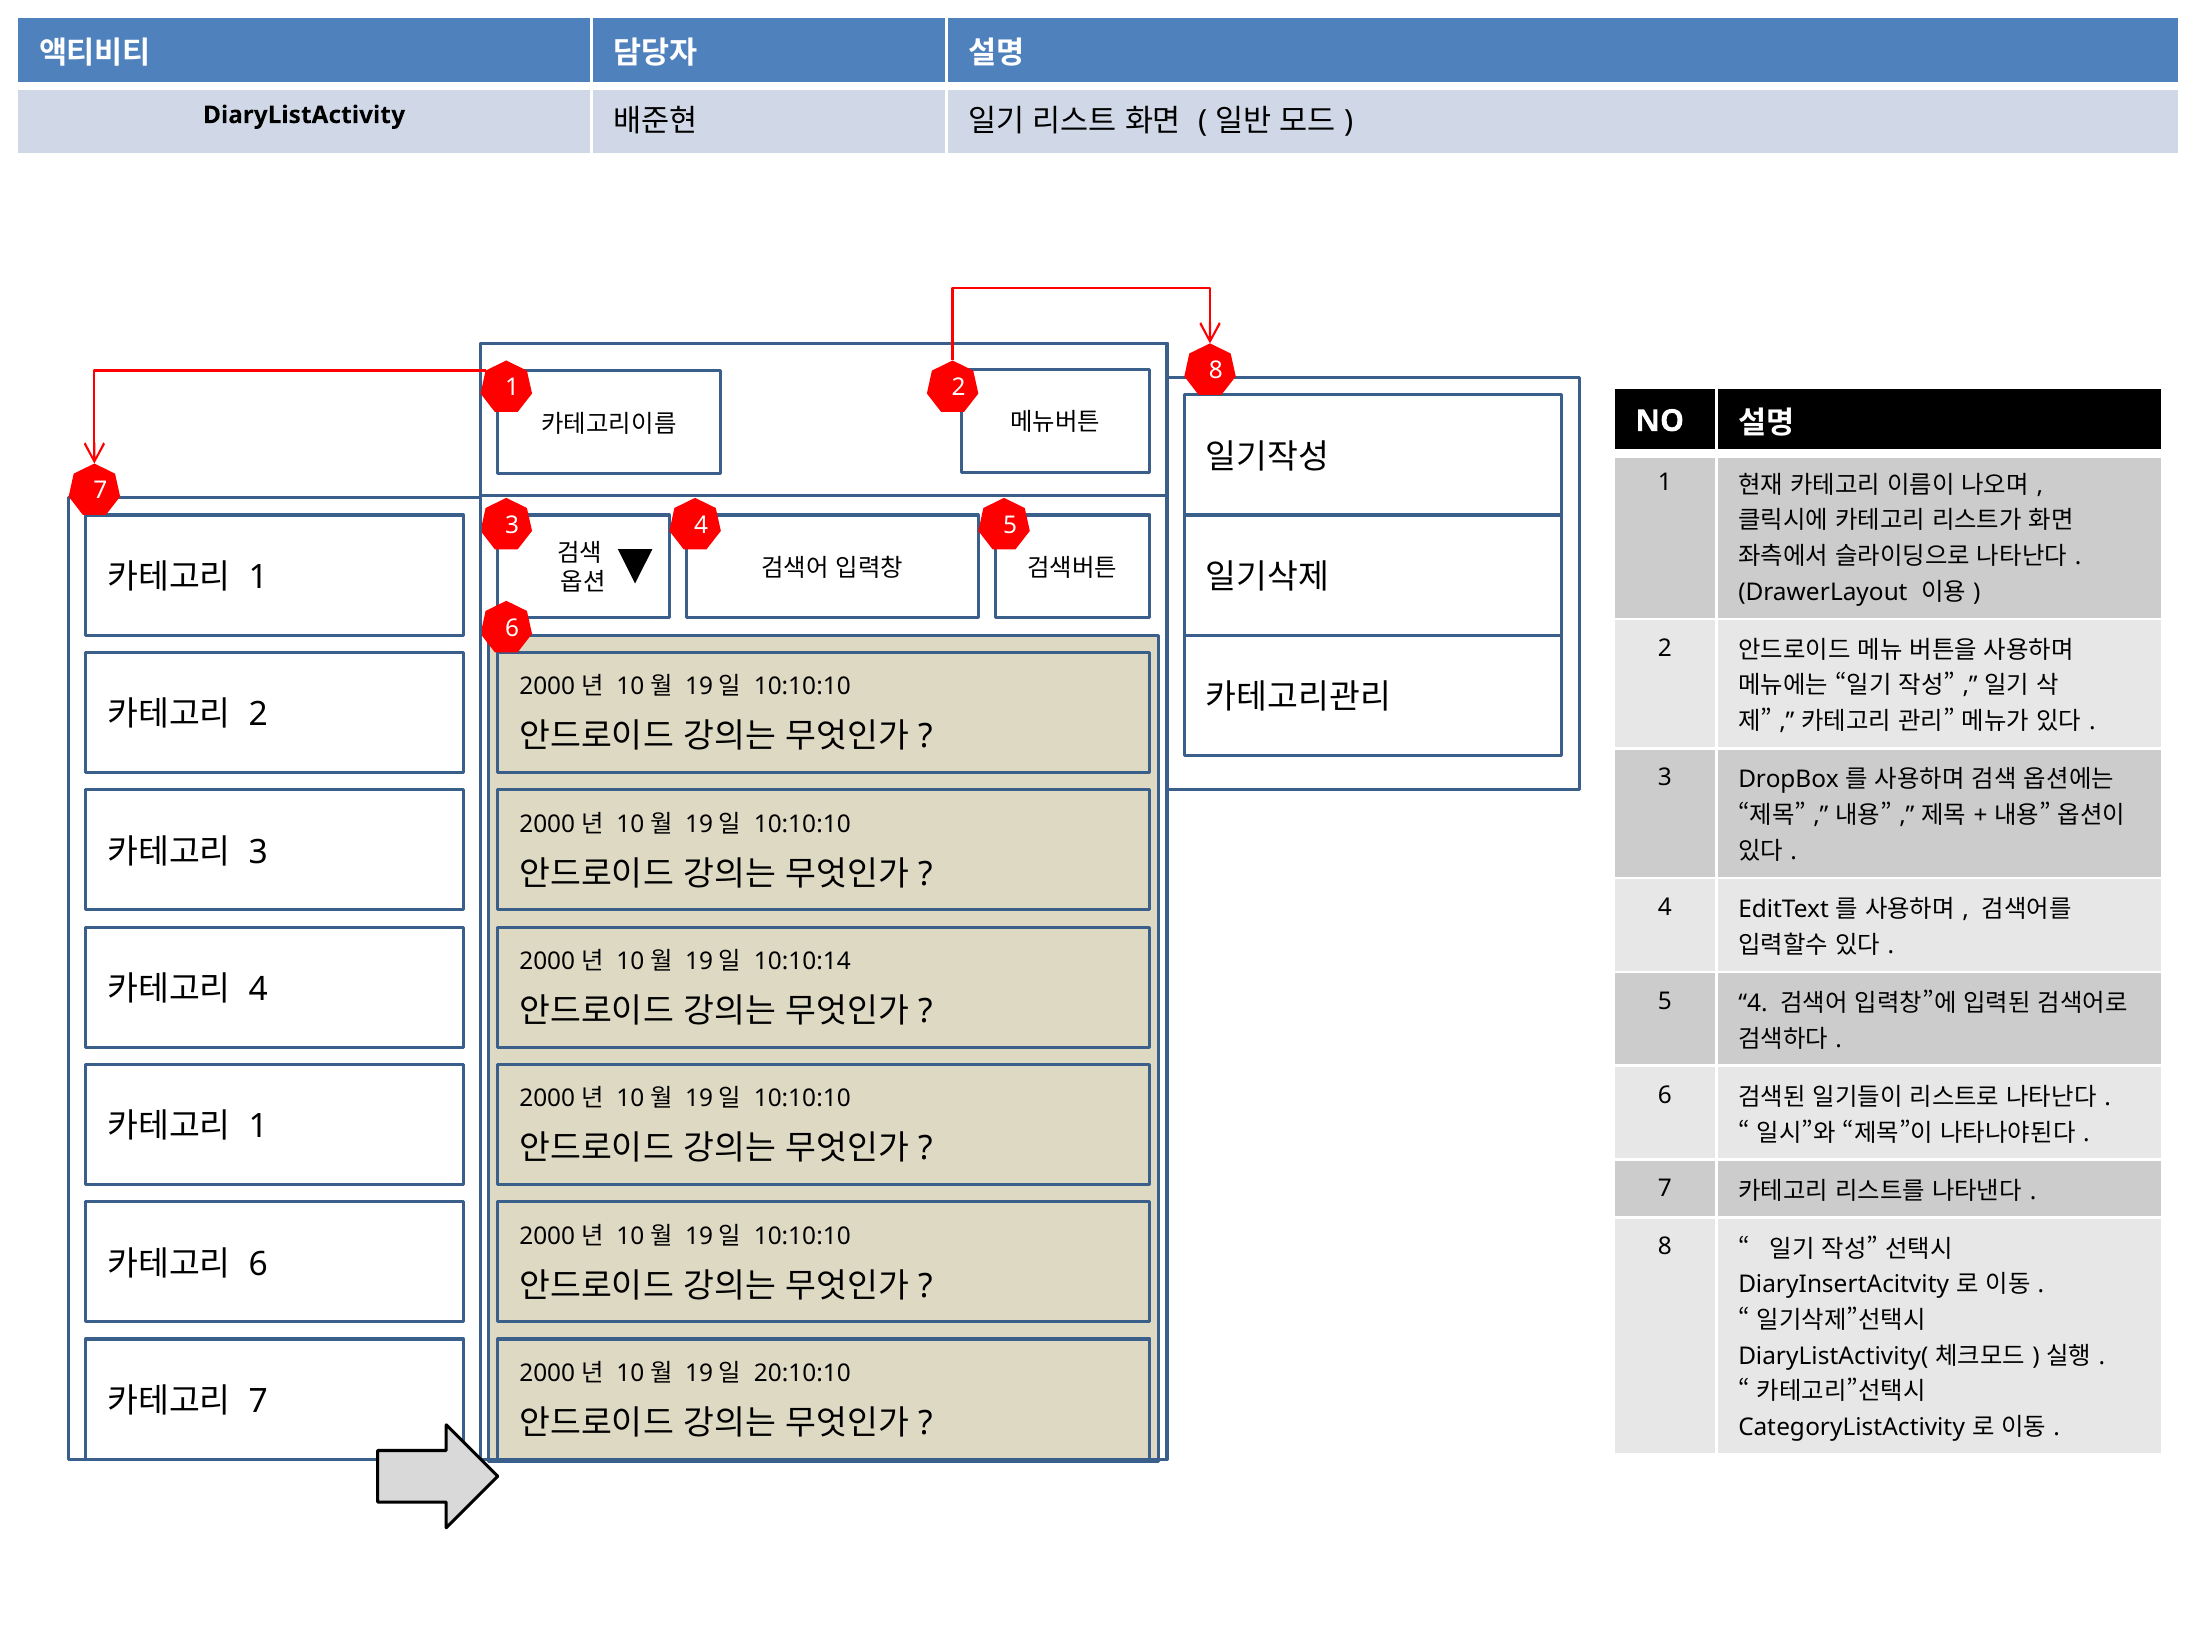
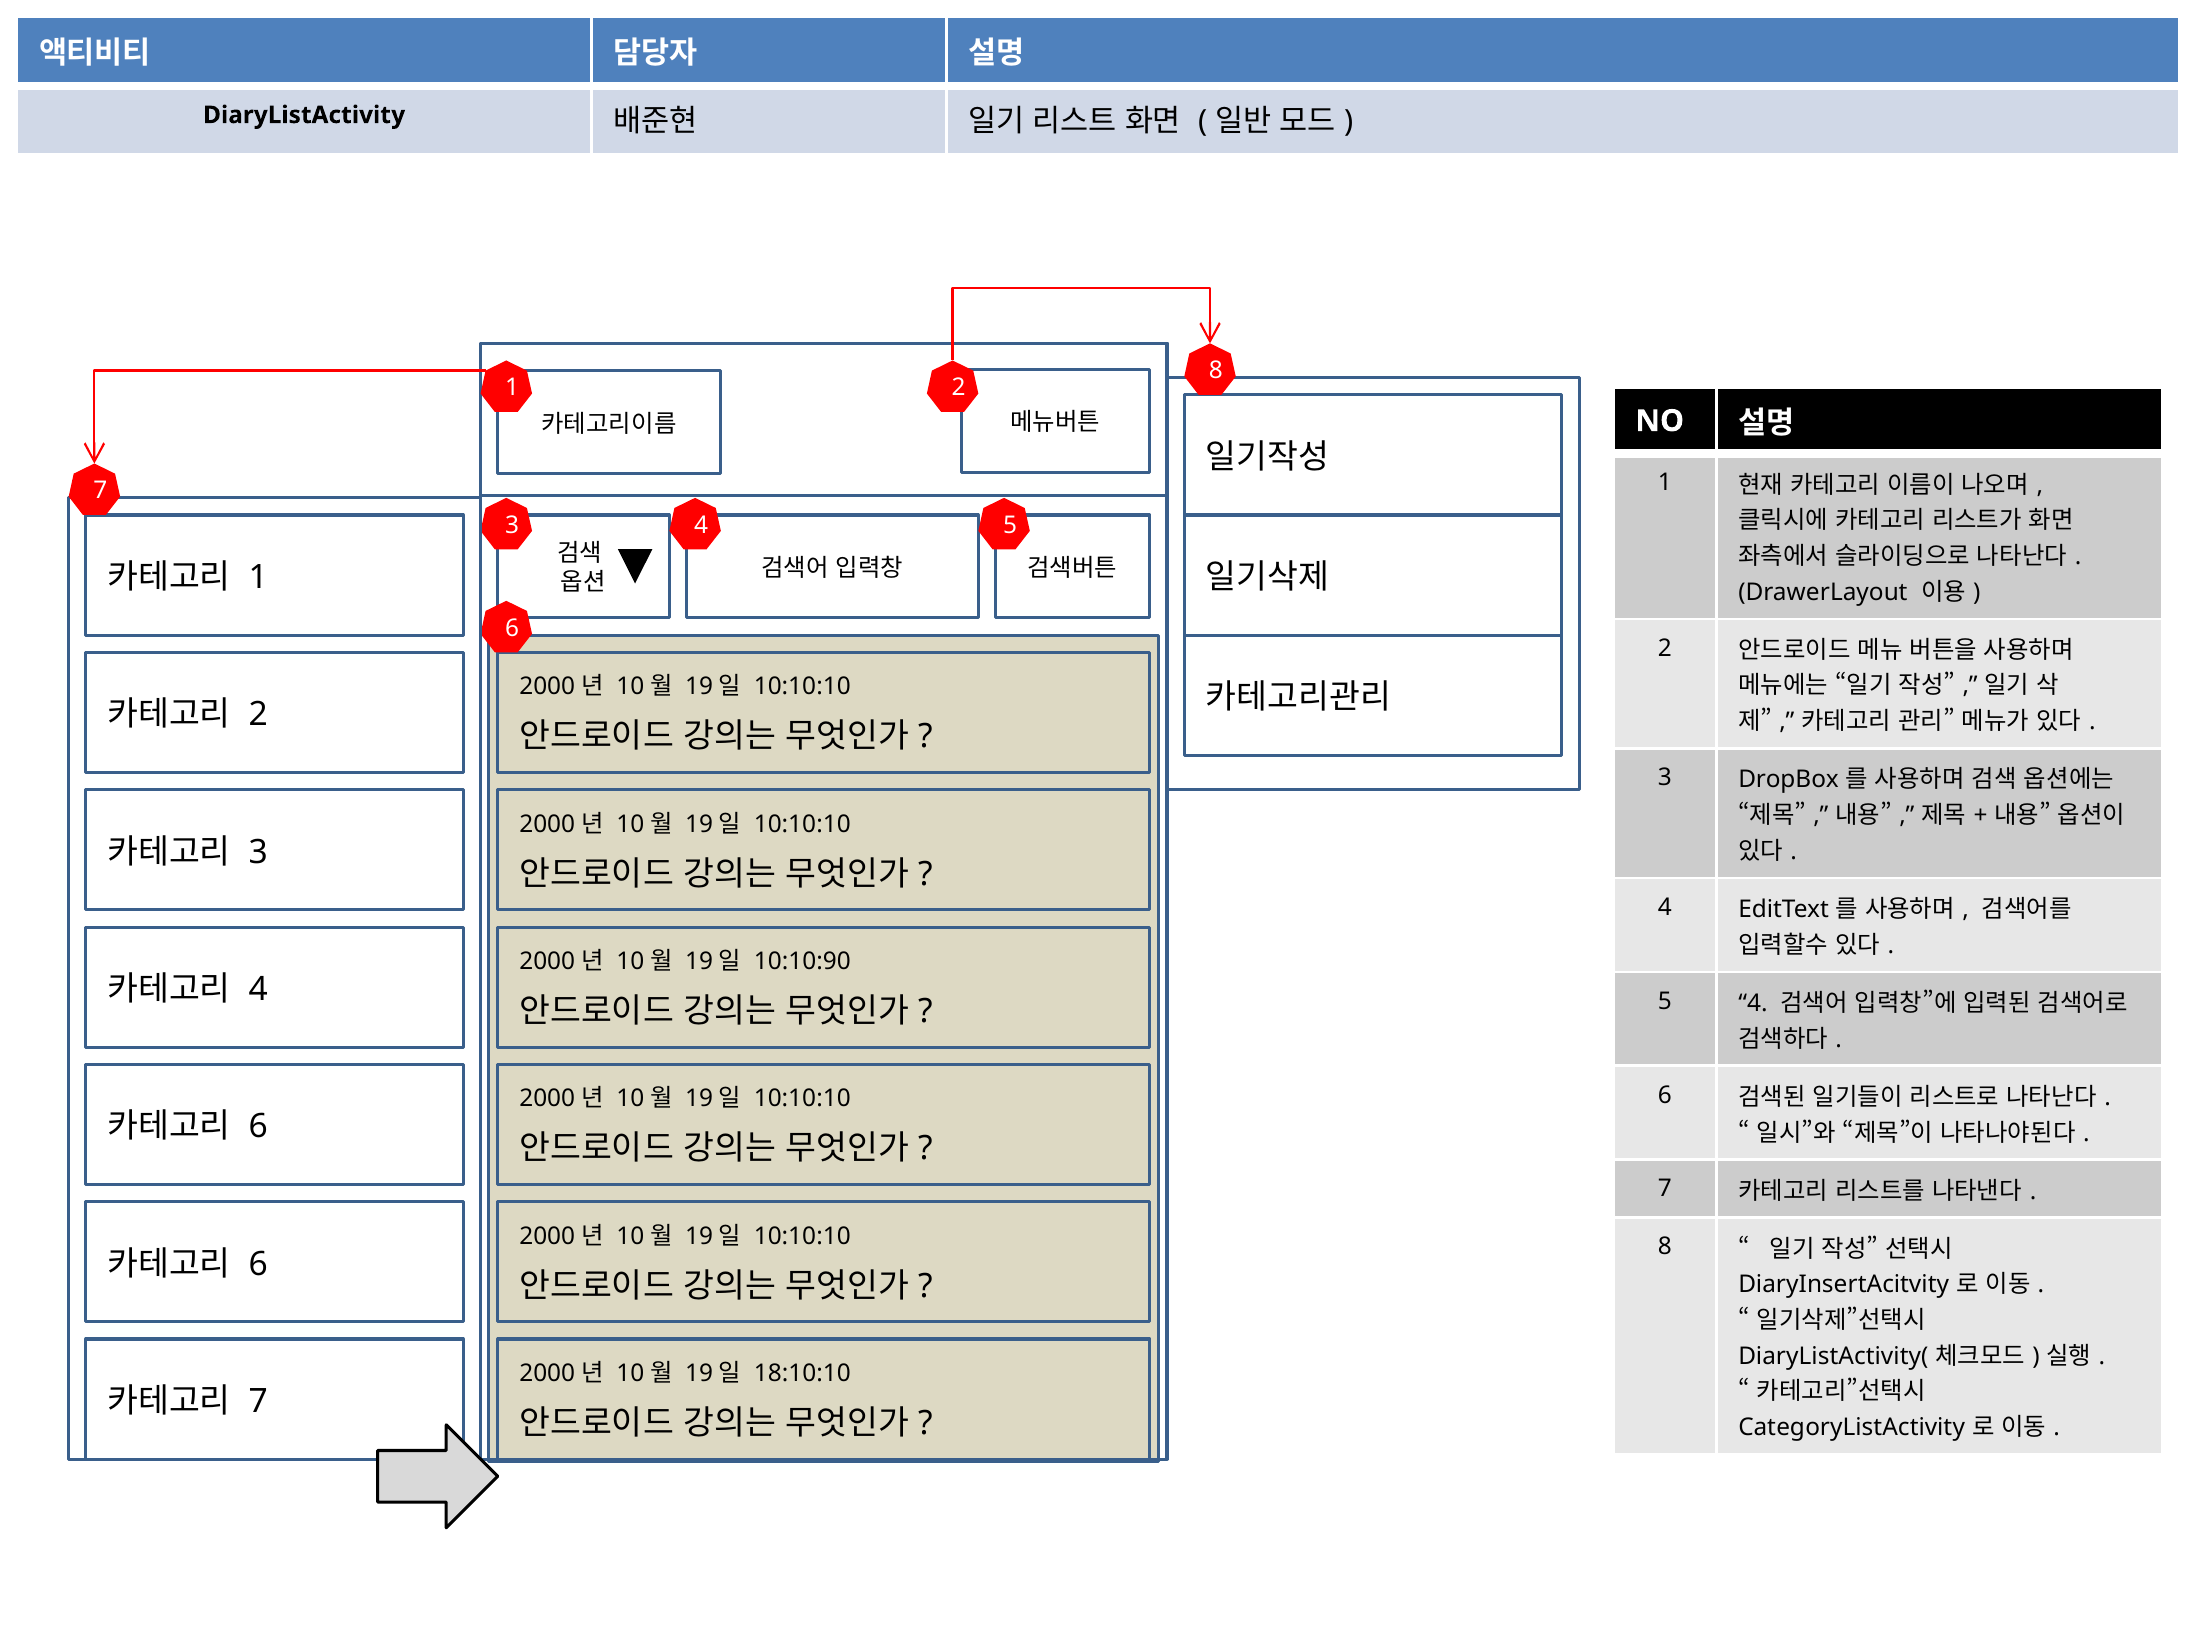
10:10:14: 10:10:14 -> 10:10:90
1 at (258, 1127): 1 -> 6
20:10:10: 20:10:10 -> 18:10:10
